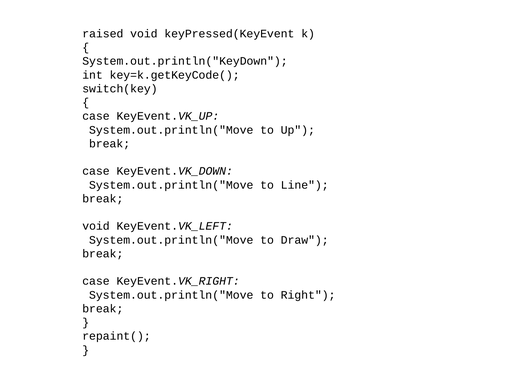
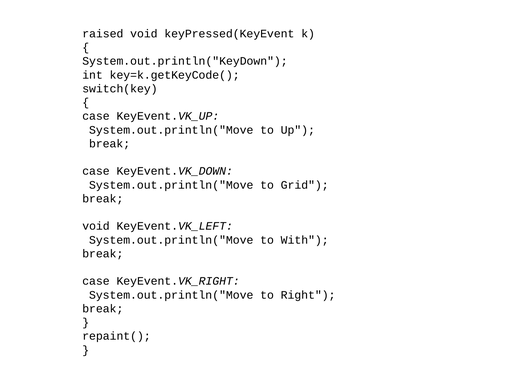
Line: Line -> Grid
Draw: Draw -> With
